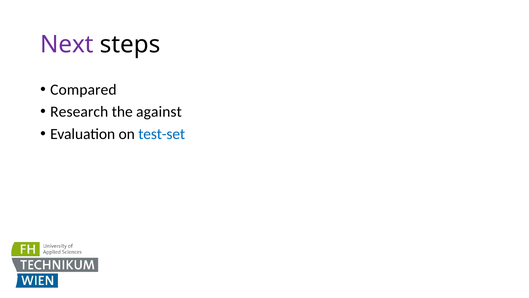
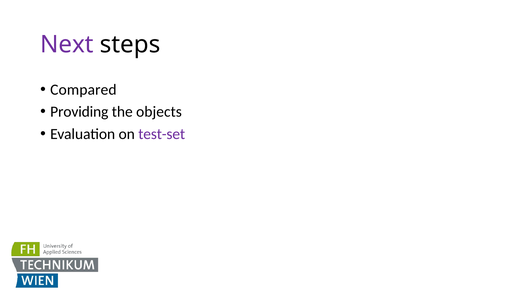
Research: Research -> Providing
against: against -> objects
test-set colour: blue -> purple
